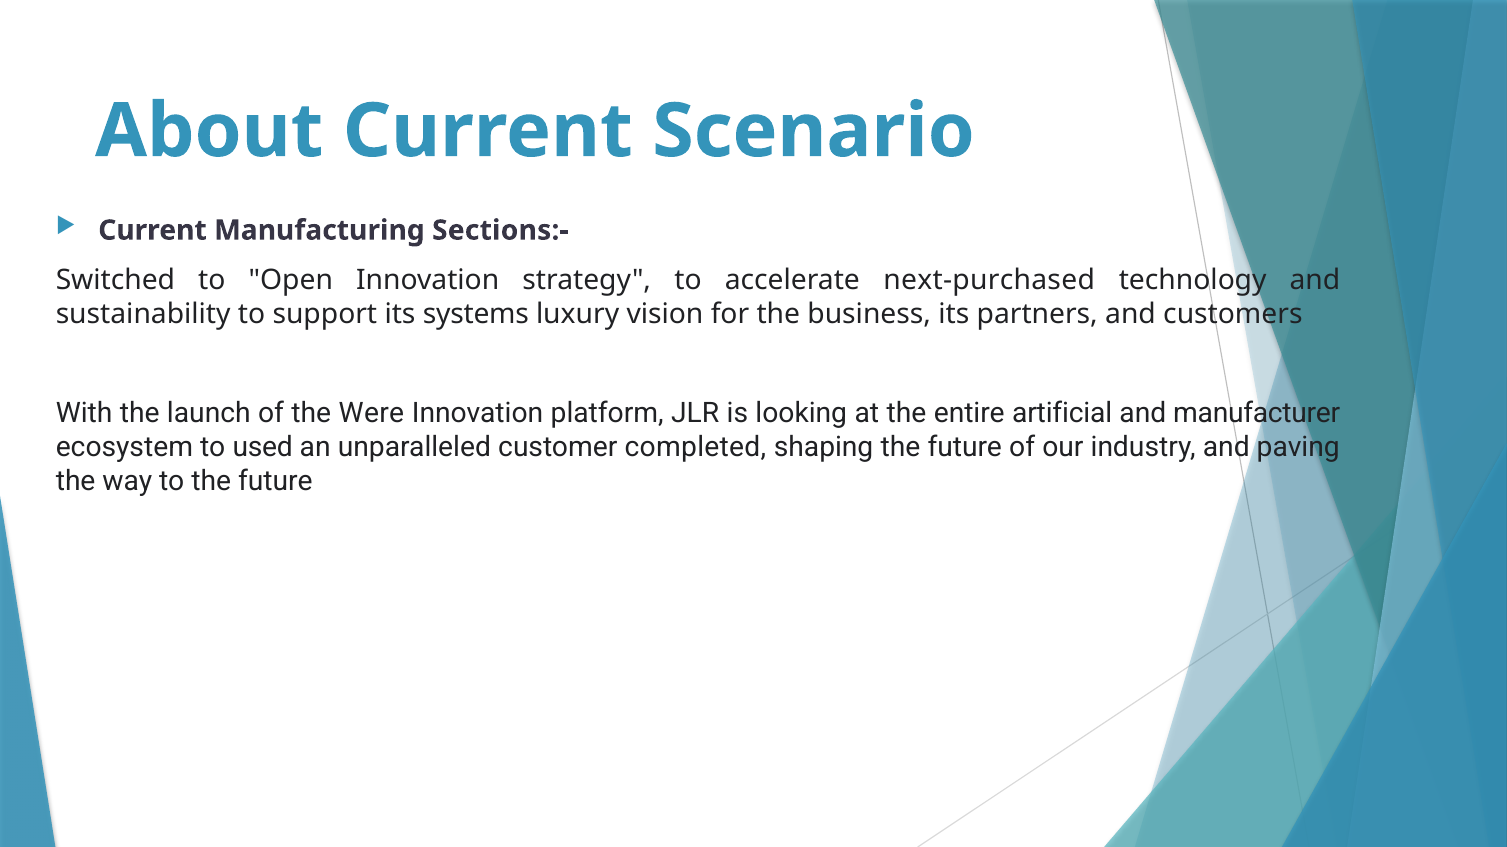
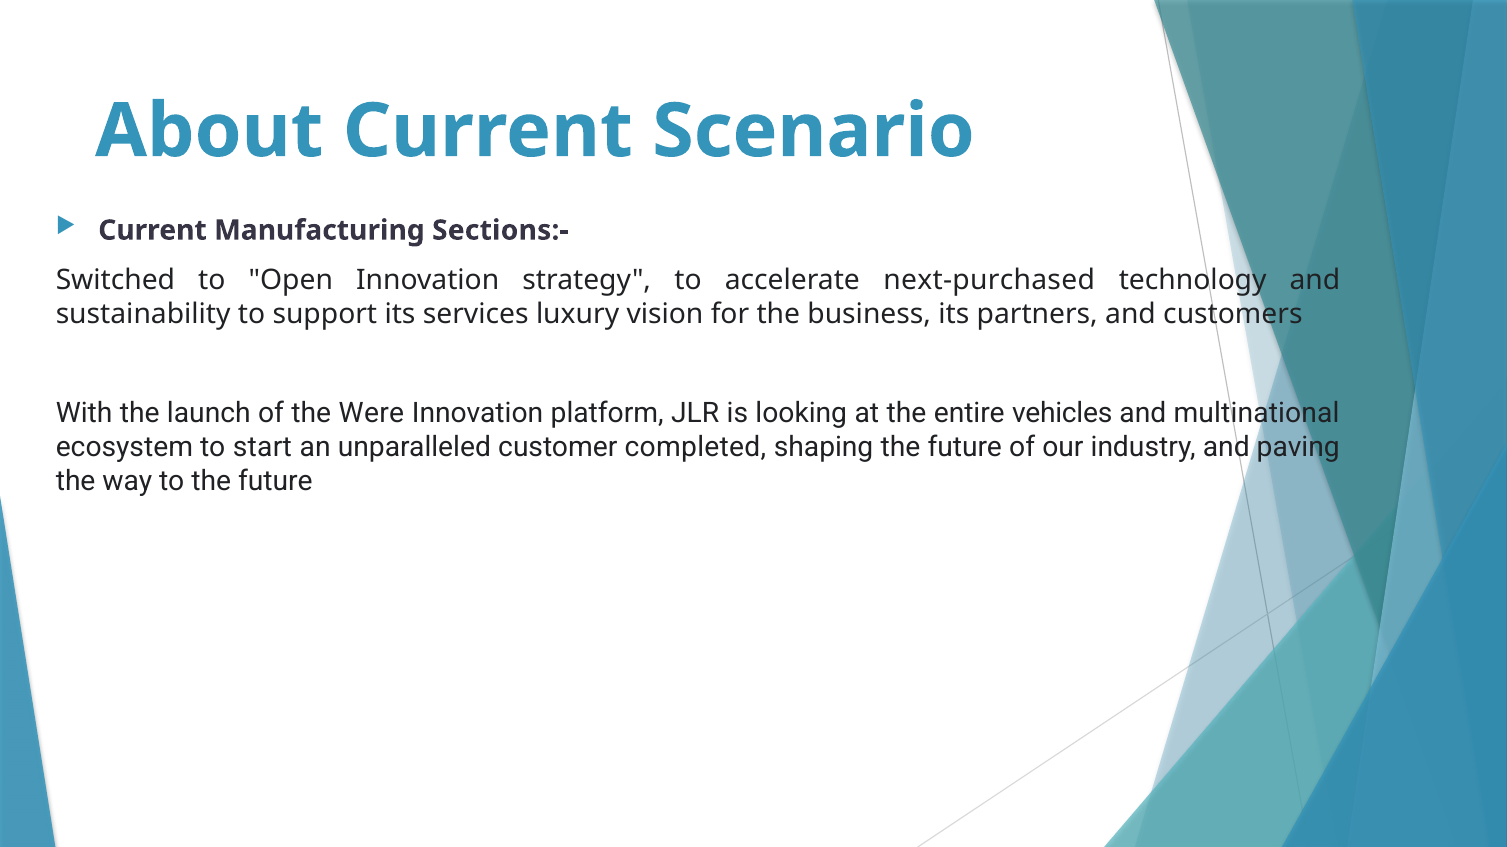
systems: systems -> services
artificial: artificial -> vehicles
manufacturer: manufacturer -> multinational
used: used -> start
